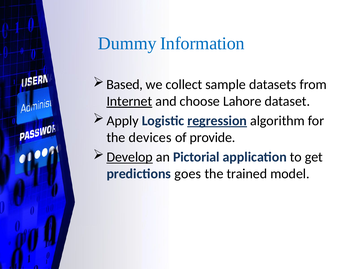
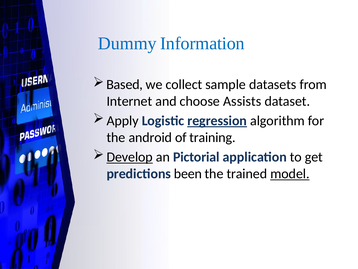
Internet underline: present -> none
Lahore: Lahore -> Assists
devices: devices -> android
provide: provide -> training
goes: goes -> been
model underline: none -> present
